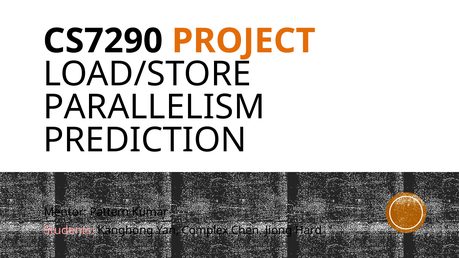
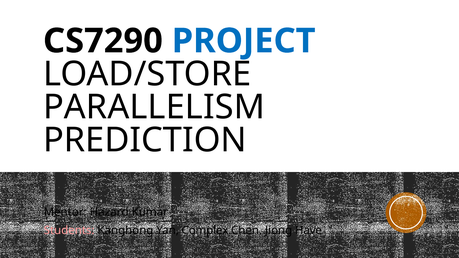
PROJECT colour: orange -> blue
Pattern: Pattern -> Hazard
Hard: Hard -> Have
